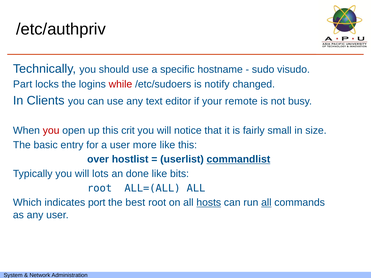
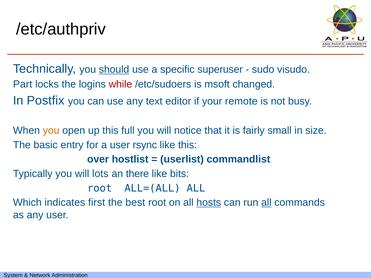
should underline: none -> present
hostname: hostname -> superuser
notify: notify -> msoft
Clients: Clients -> Postfix
you at (51, 131) colour: red -> orange
crit: crit -> full
more: more -> rsync
commandlist underline: present -> none
done: done -> there
port: port -> first
